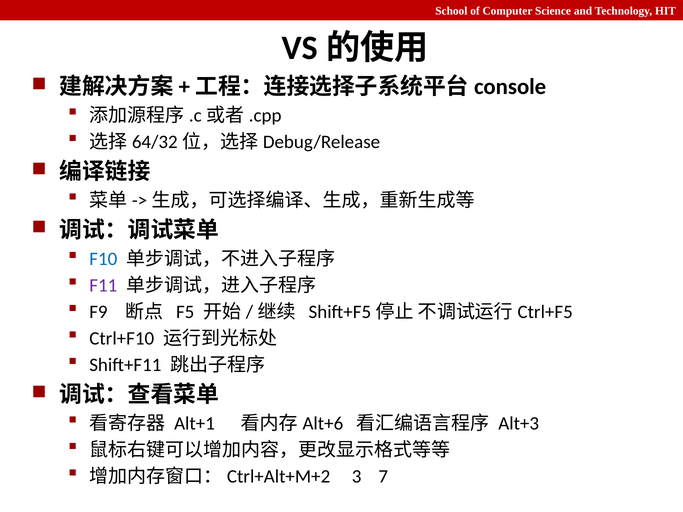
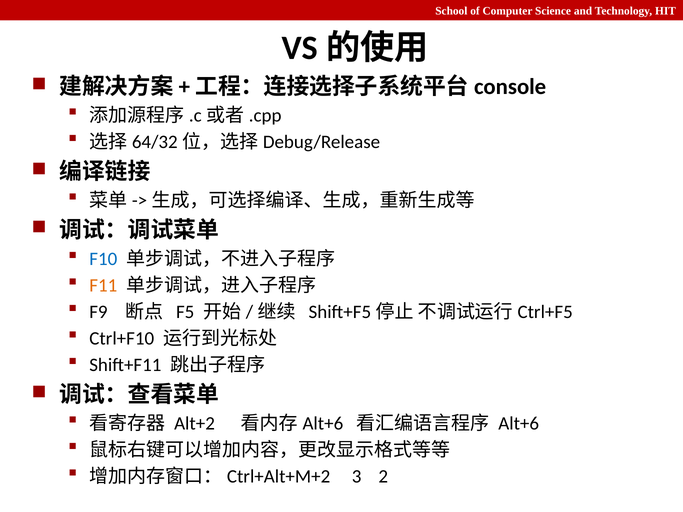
F11 colour: purple -> orange
Alt+1: Alt+1 -> Alt+2
Alt+3: Alt+3 -> Alt+6
7: 7 -> 2
